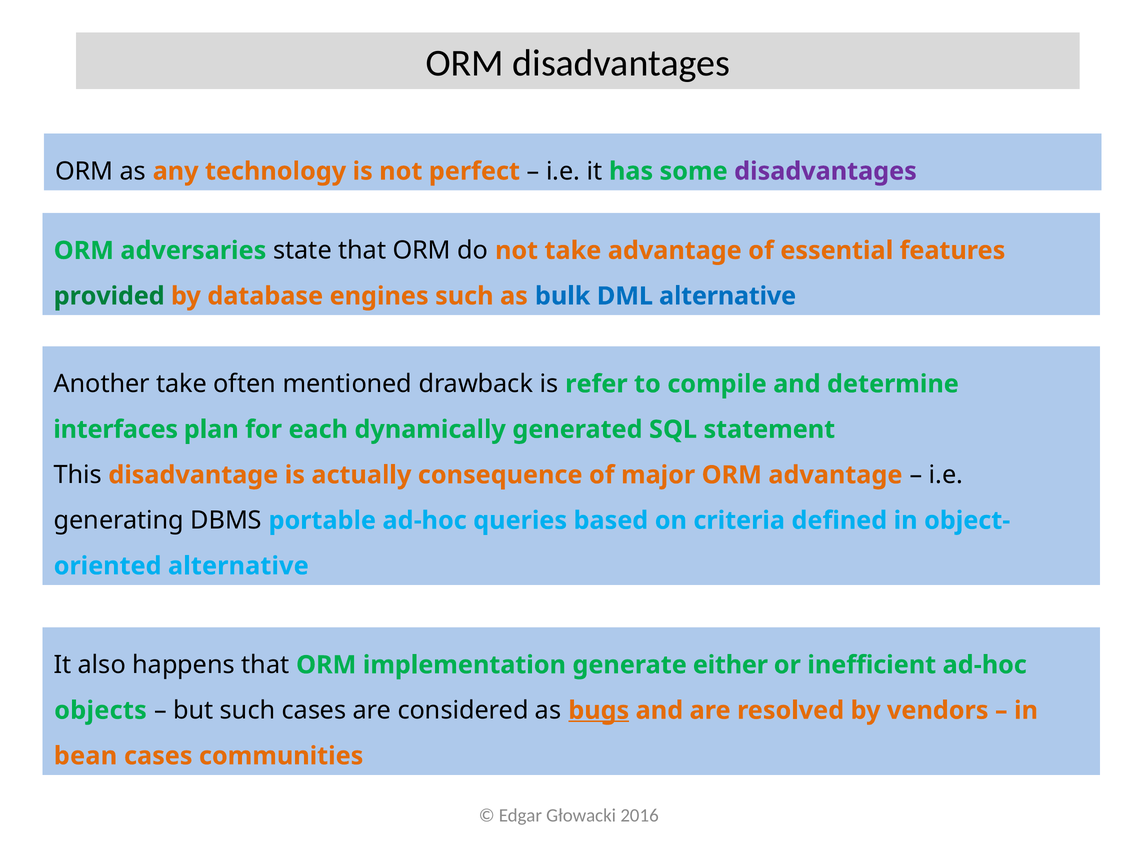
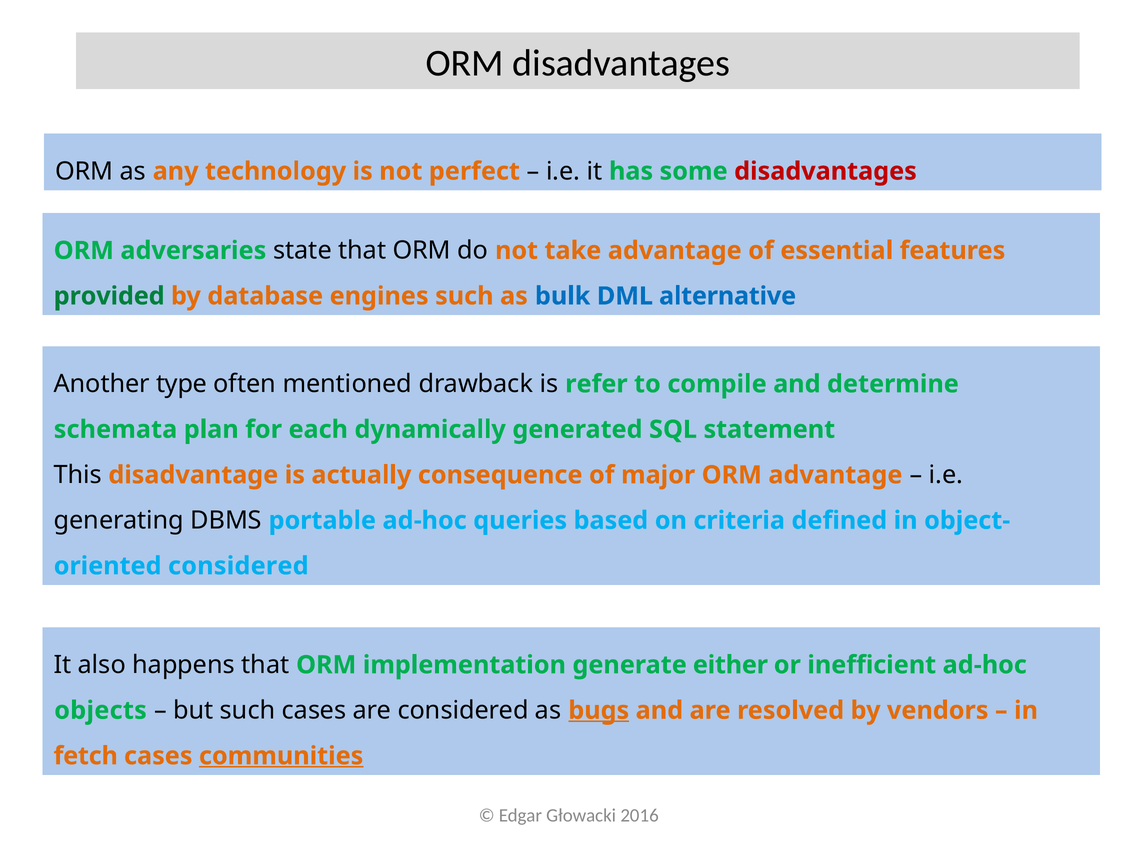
disadvantages at (825, 171) colour: purple -> red
Another take: take -> type
interfaces: interfaces -> schemata
alternative at (238, 566): alternative -> considered
bean: bean -> fetch
communities underline: none -> present
